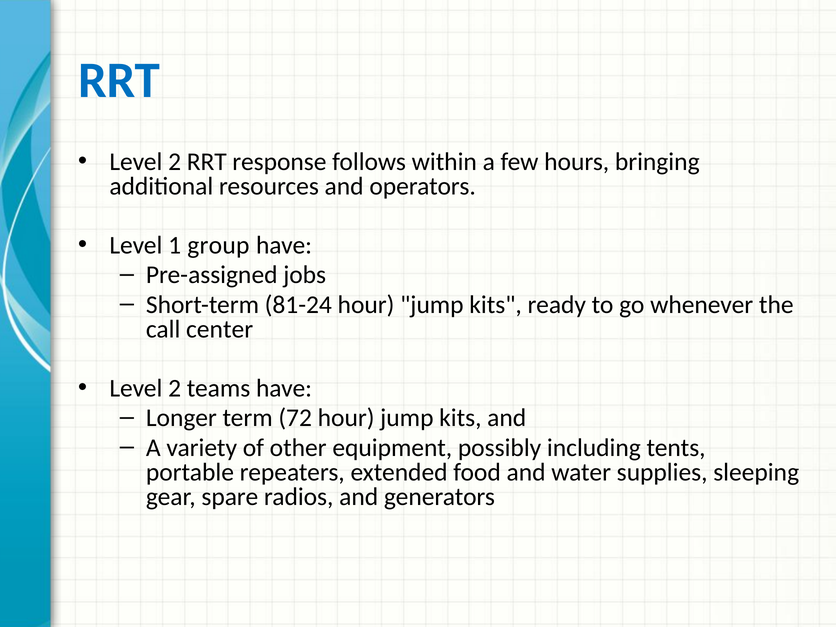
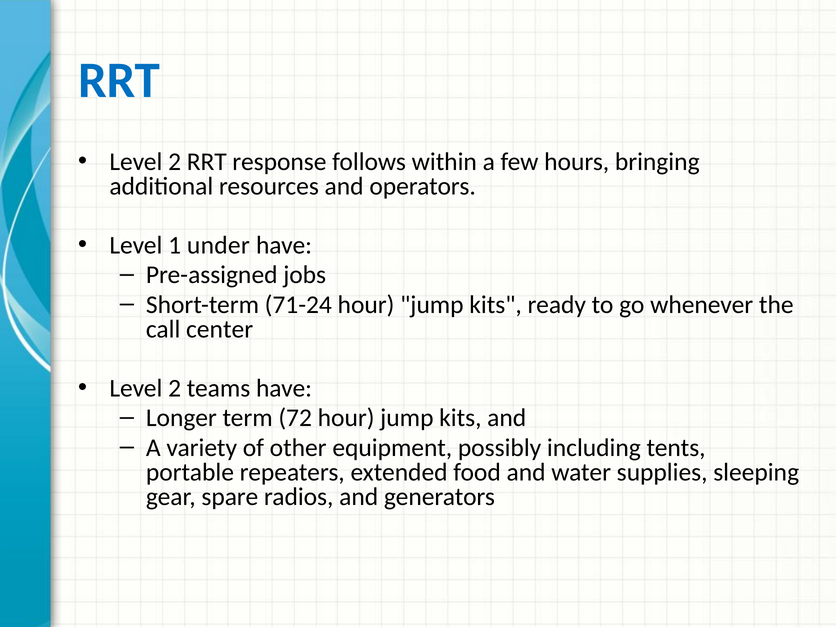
group: group -> under
81-24: 81-24 -> 71-24
